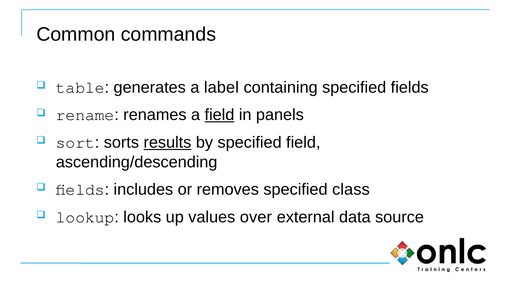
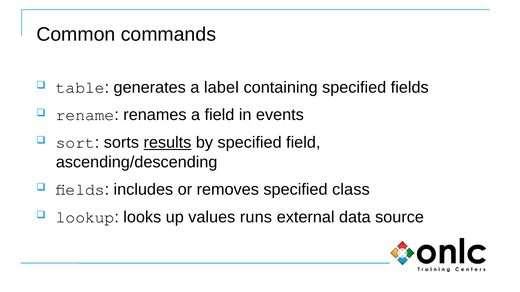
field at (219, 115) underline: present -> none
panels: panels -> events
over: over -> runs
